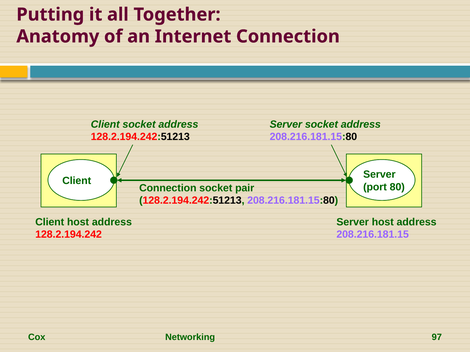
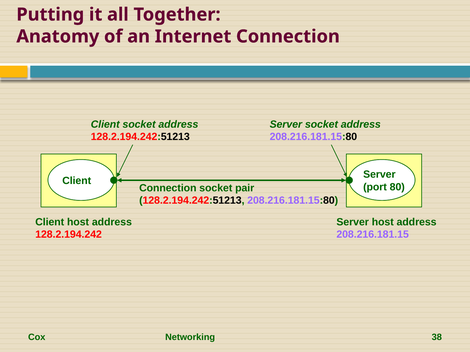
97: 97 -> 38
